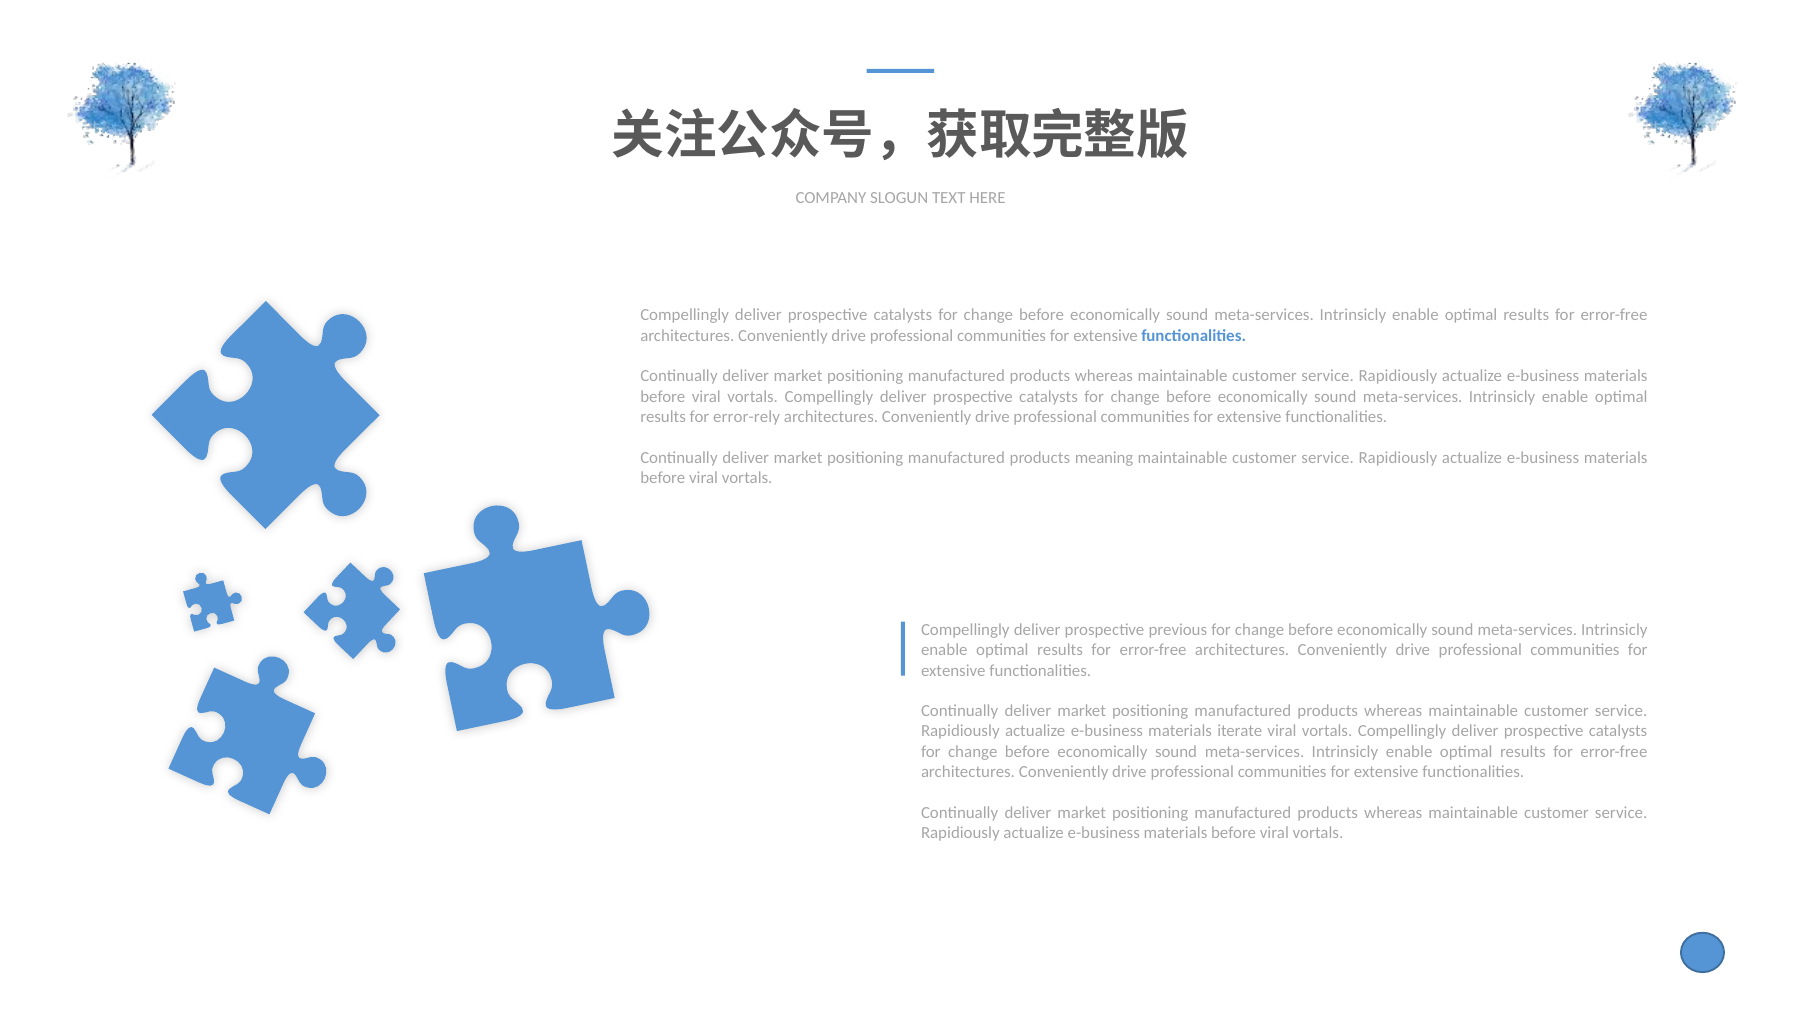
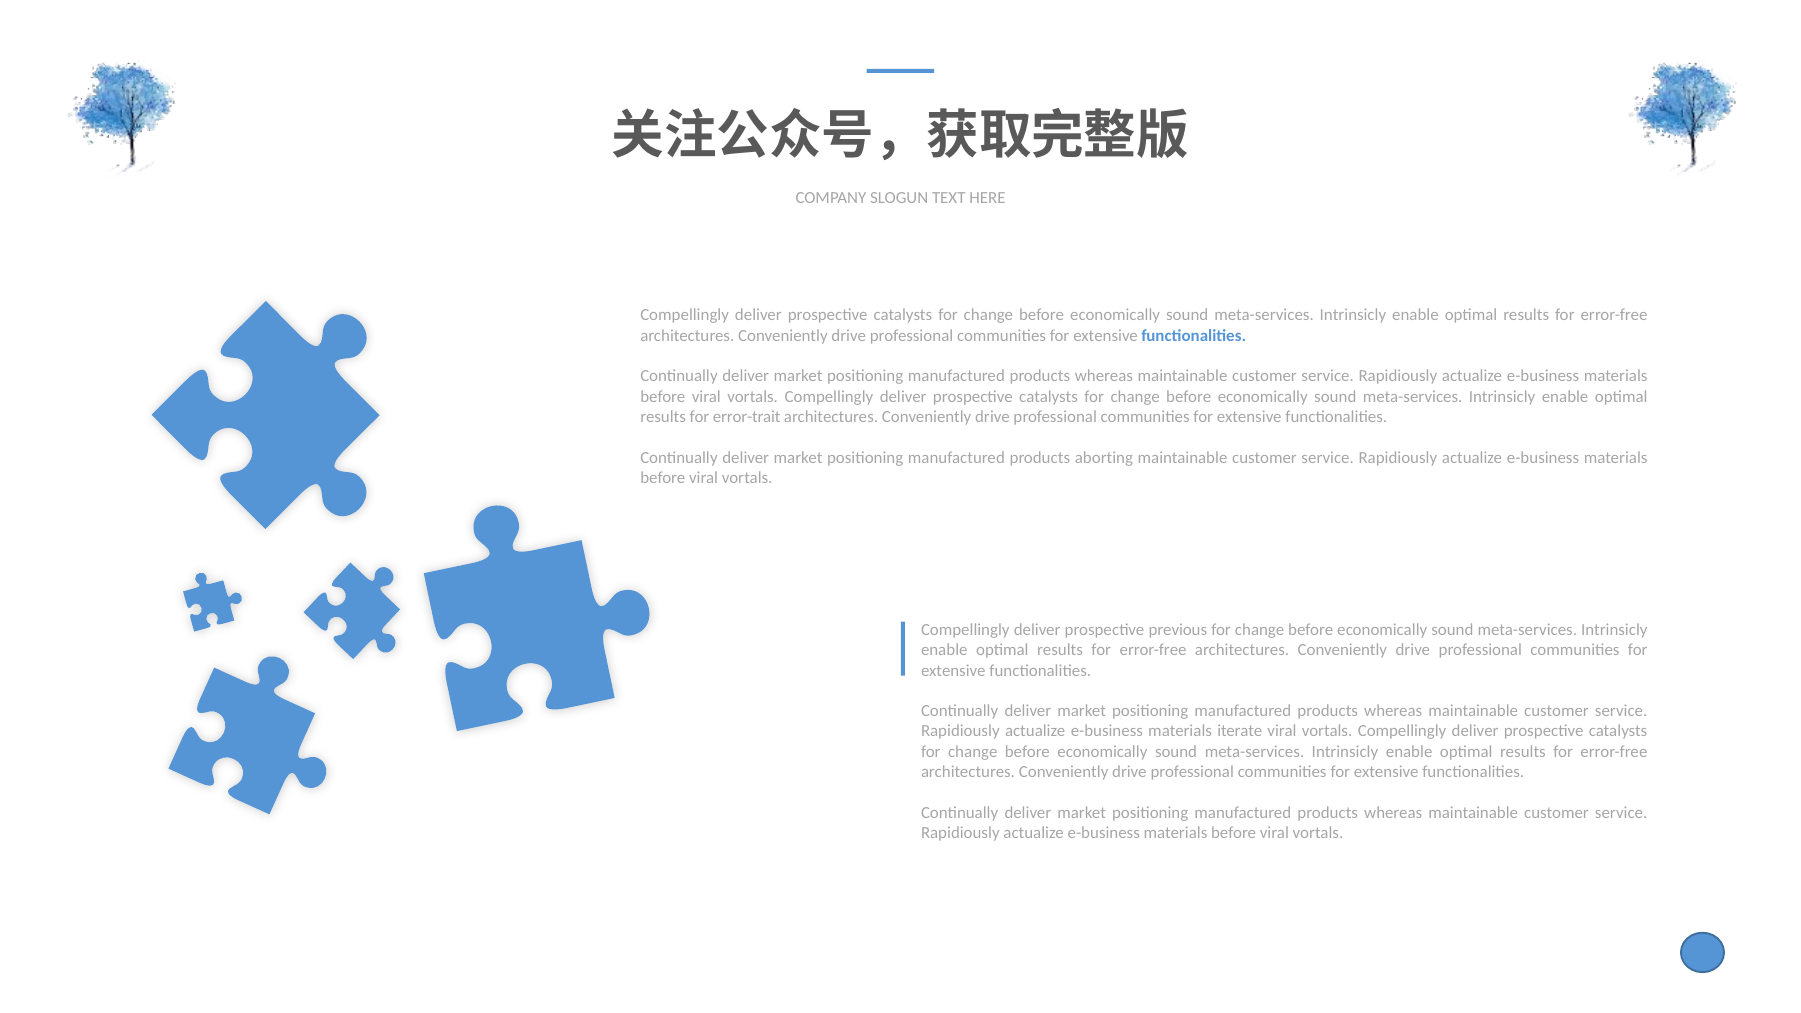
error-rely: error-rely -> error-trait
meaning: meaning -> aborting
